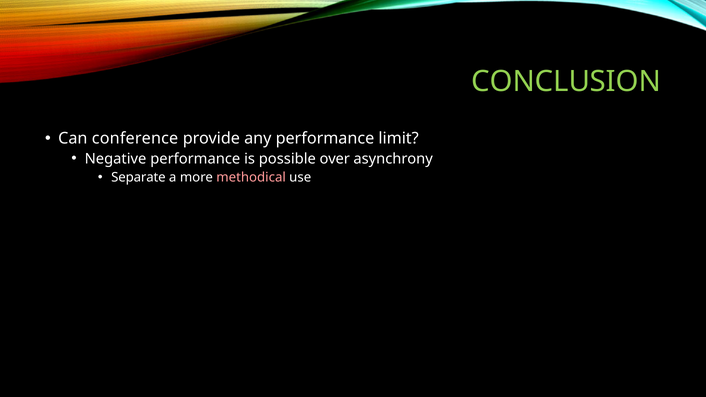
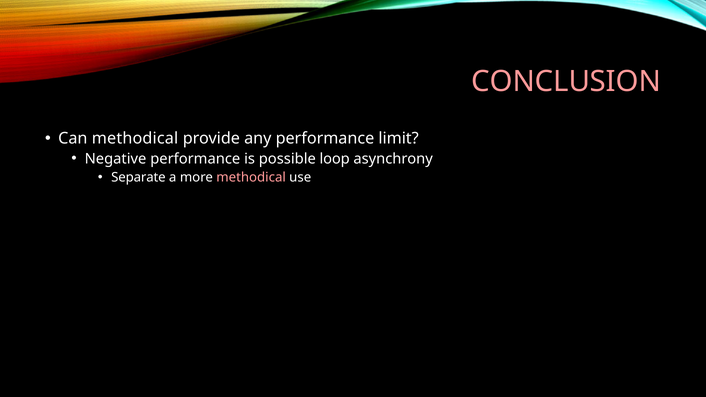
CONCLUSION colour: light green -> pink
Can conference: conference -> methodical
over: over -> loop
